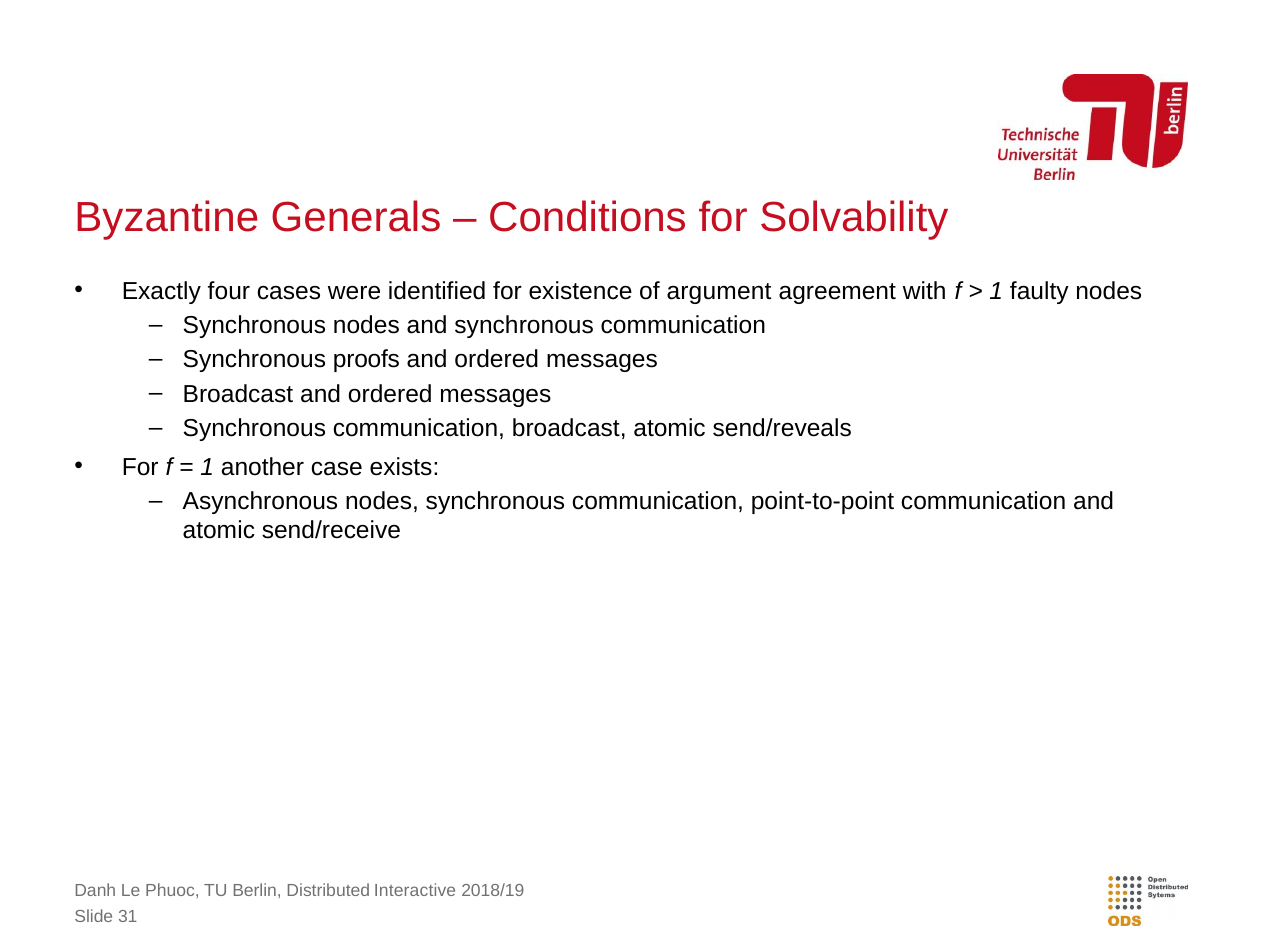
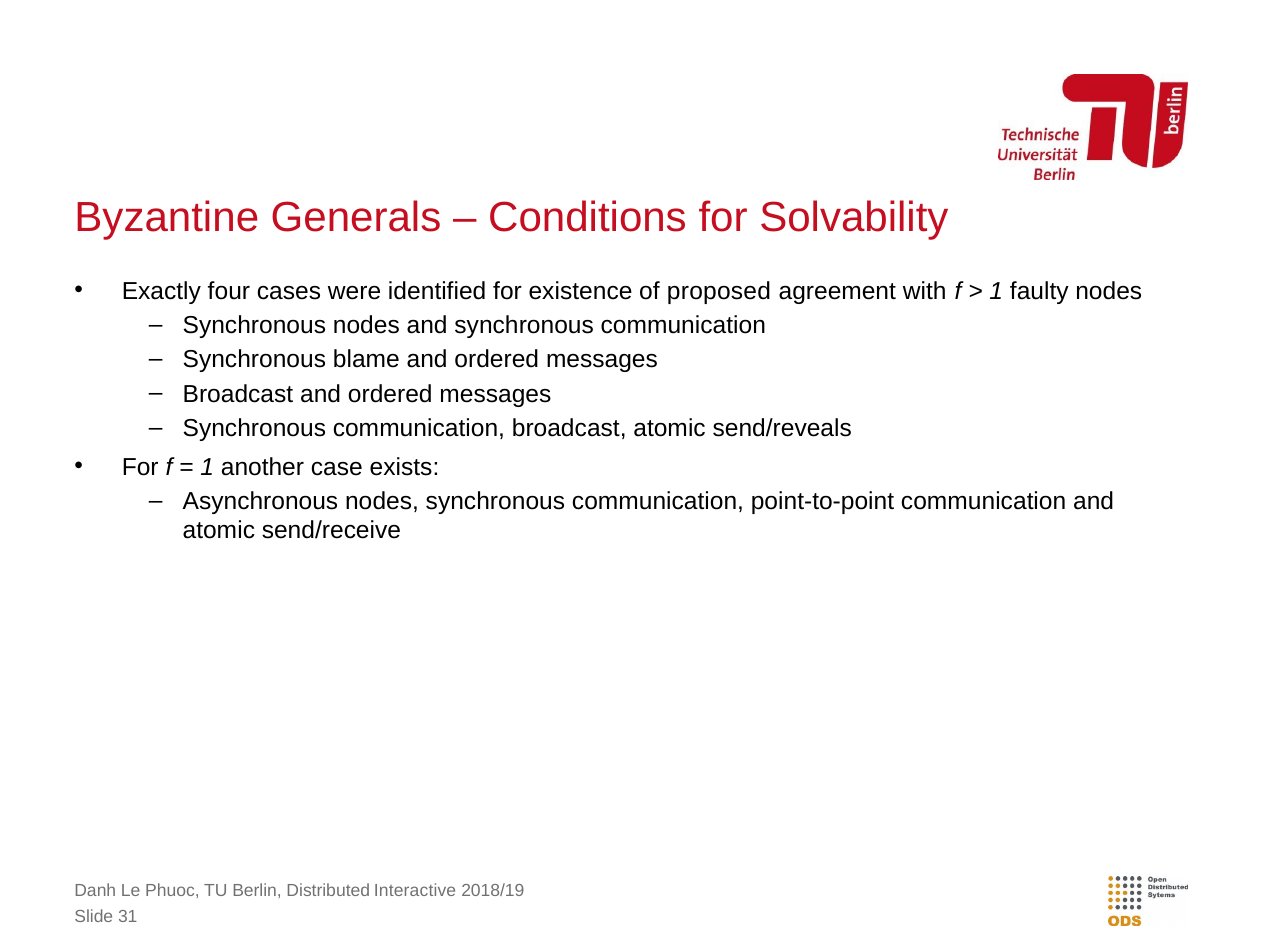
argument: argument -> proposed
proofs: proofs -> blame
